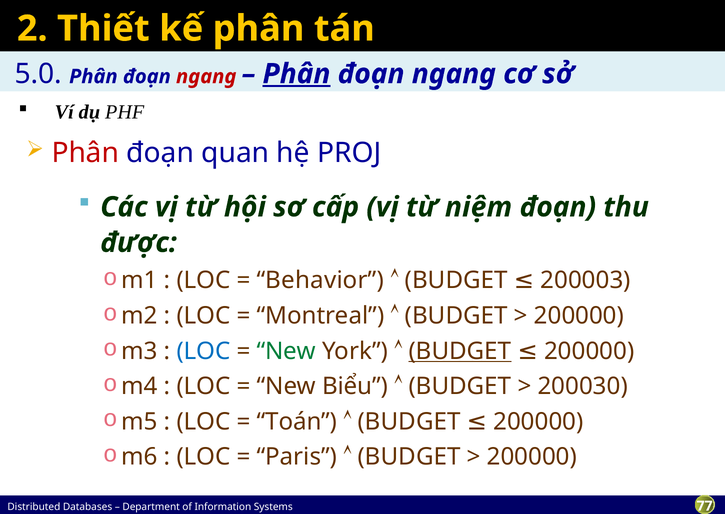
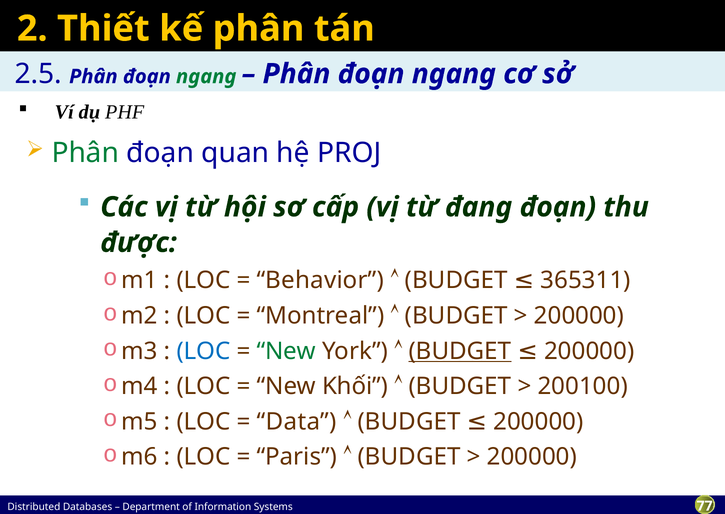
5.0: 5.0 -> 2.5
ngang at (206, 77) colour: red -> green
Phân at (296, 74) underline: present -> none
Phân at (85, 153) colour: red -> green
niệm: niệm -> đang
200003: 200003 -> 365311
Biểu: Biểu -> Khối
200030: 200030 -> 200100
Toán: Toán -> Data
